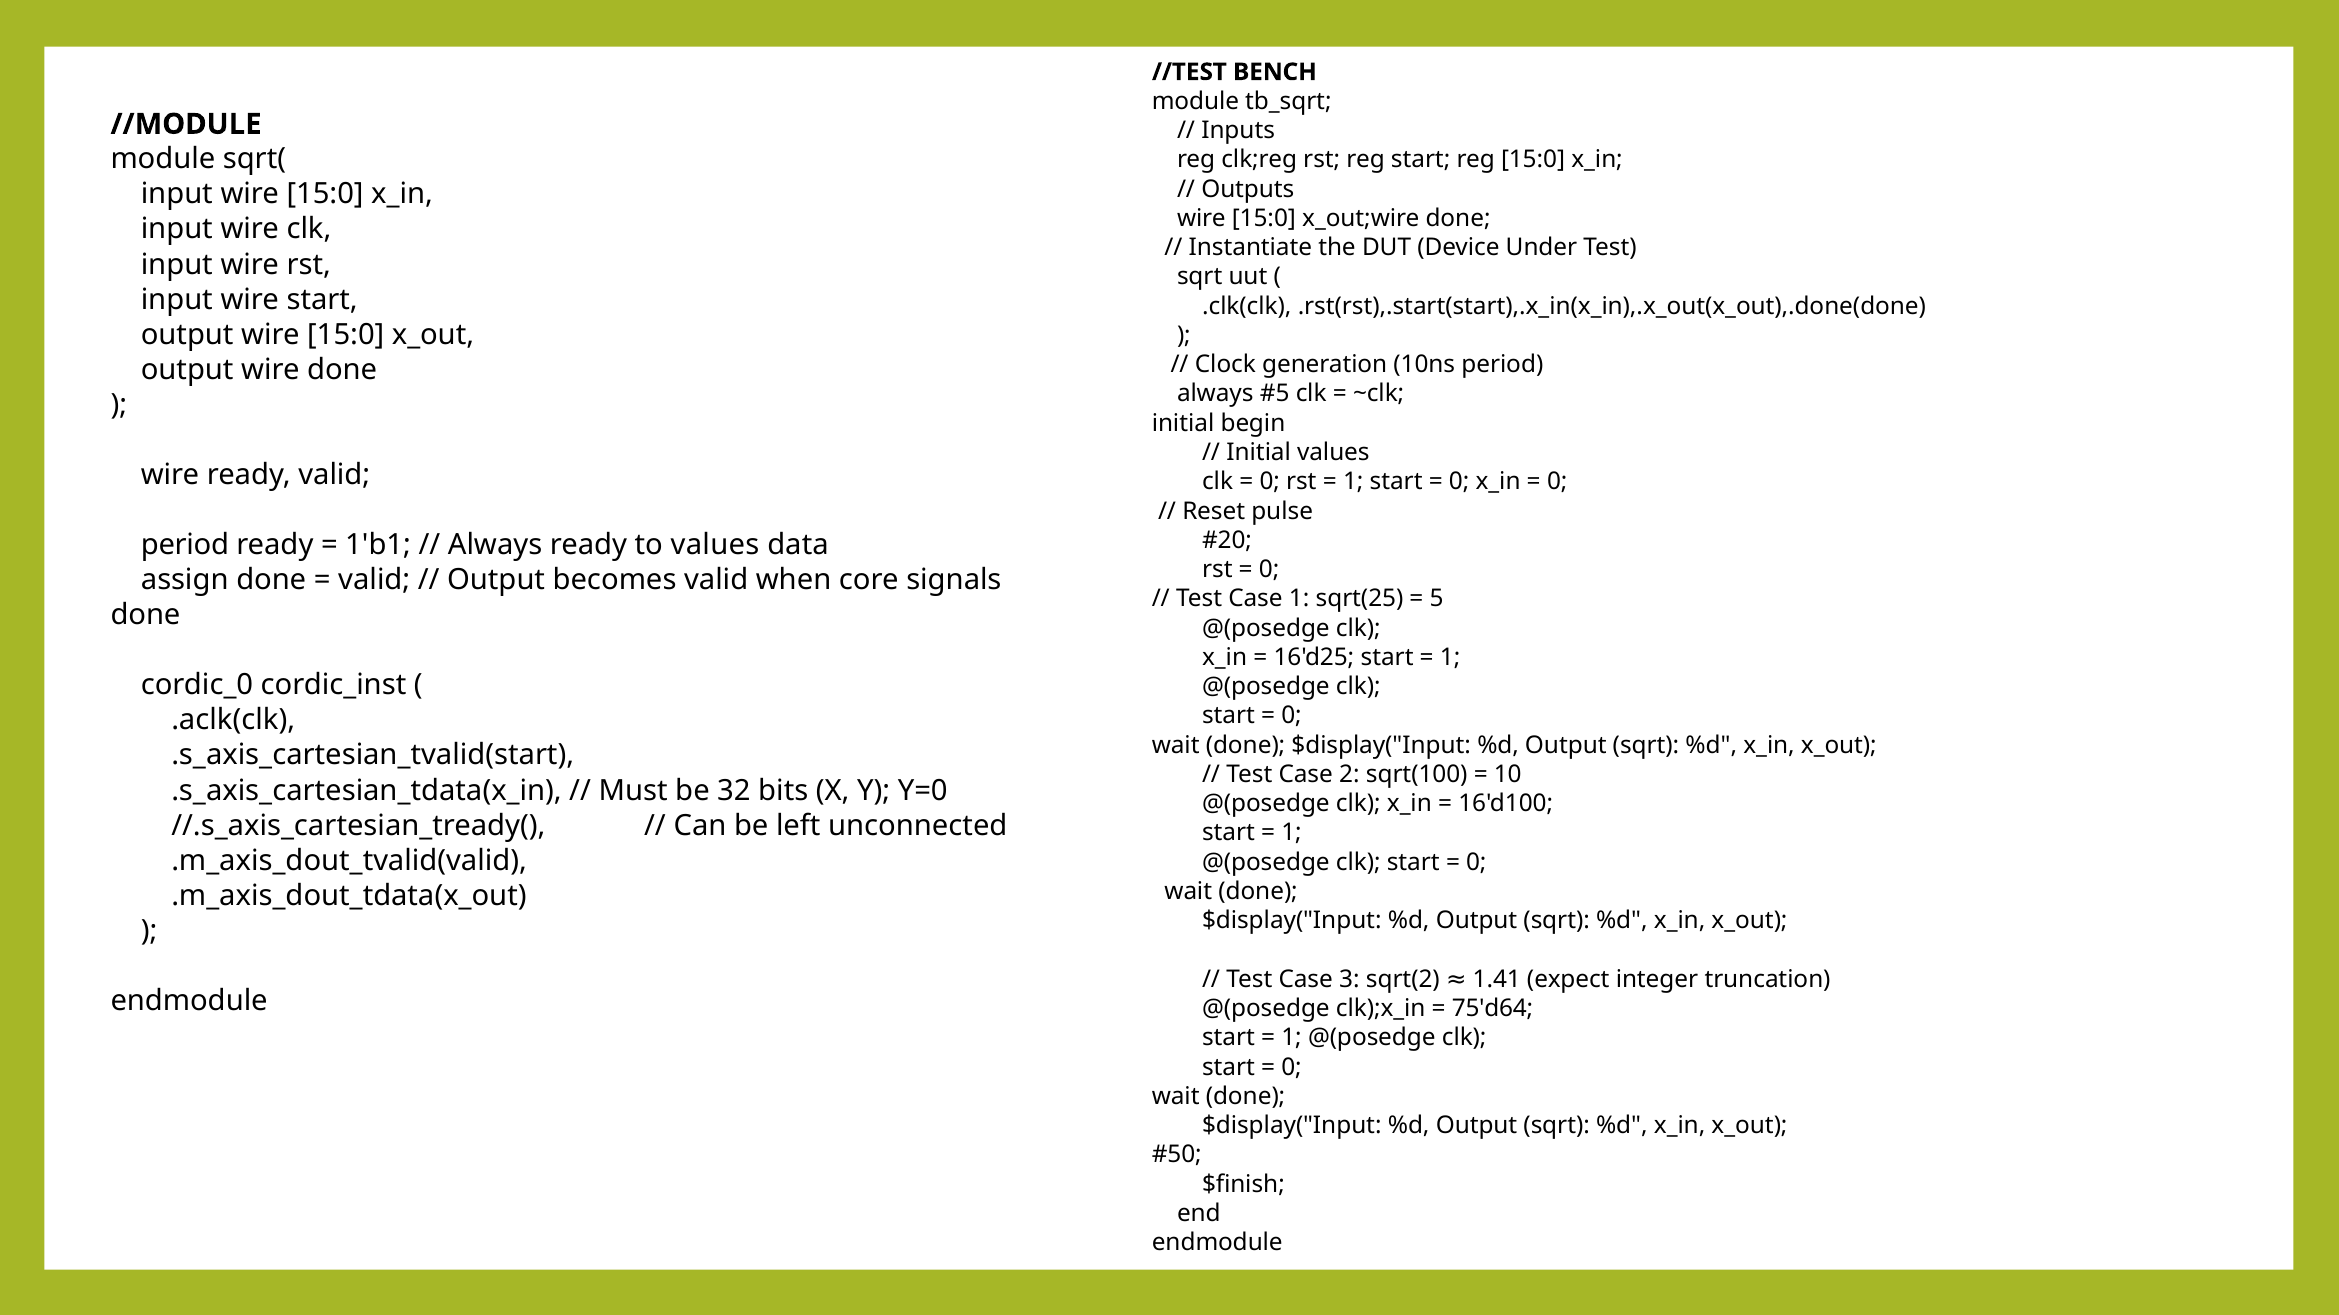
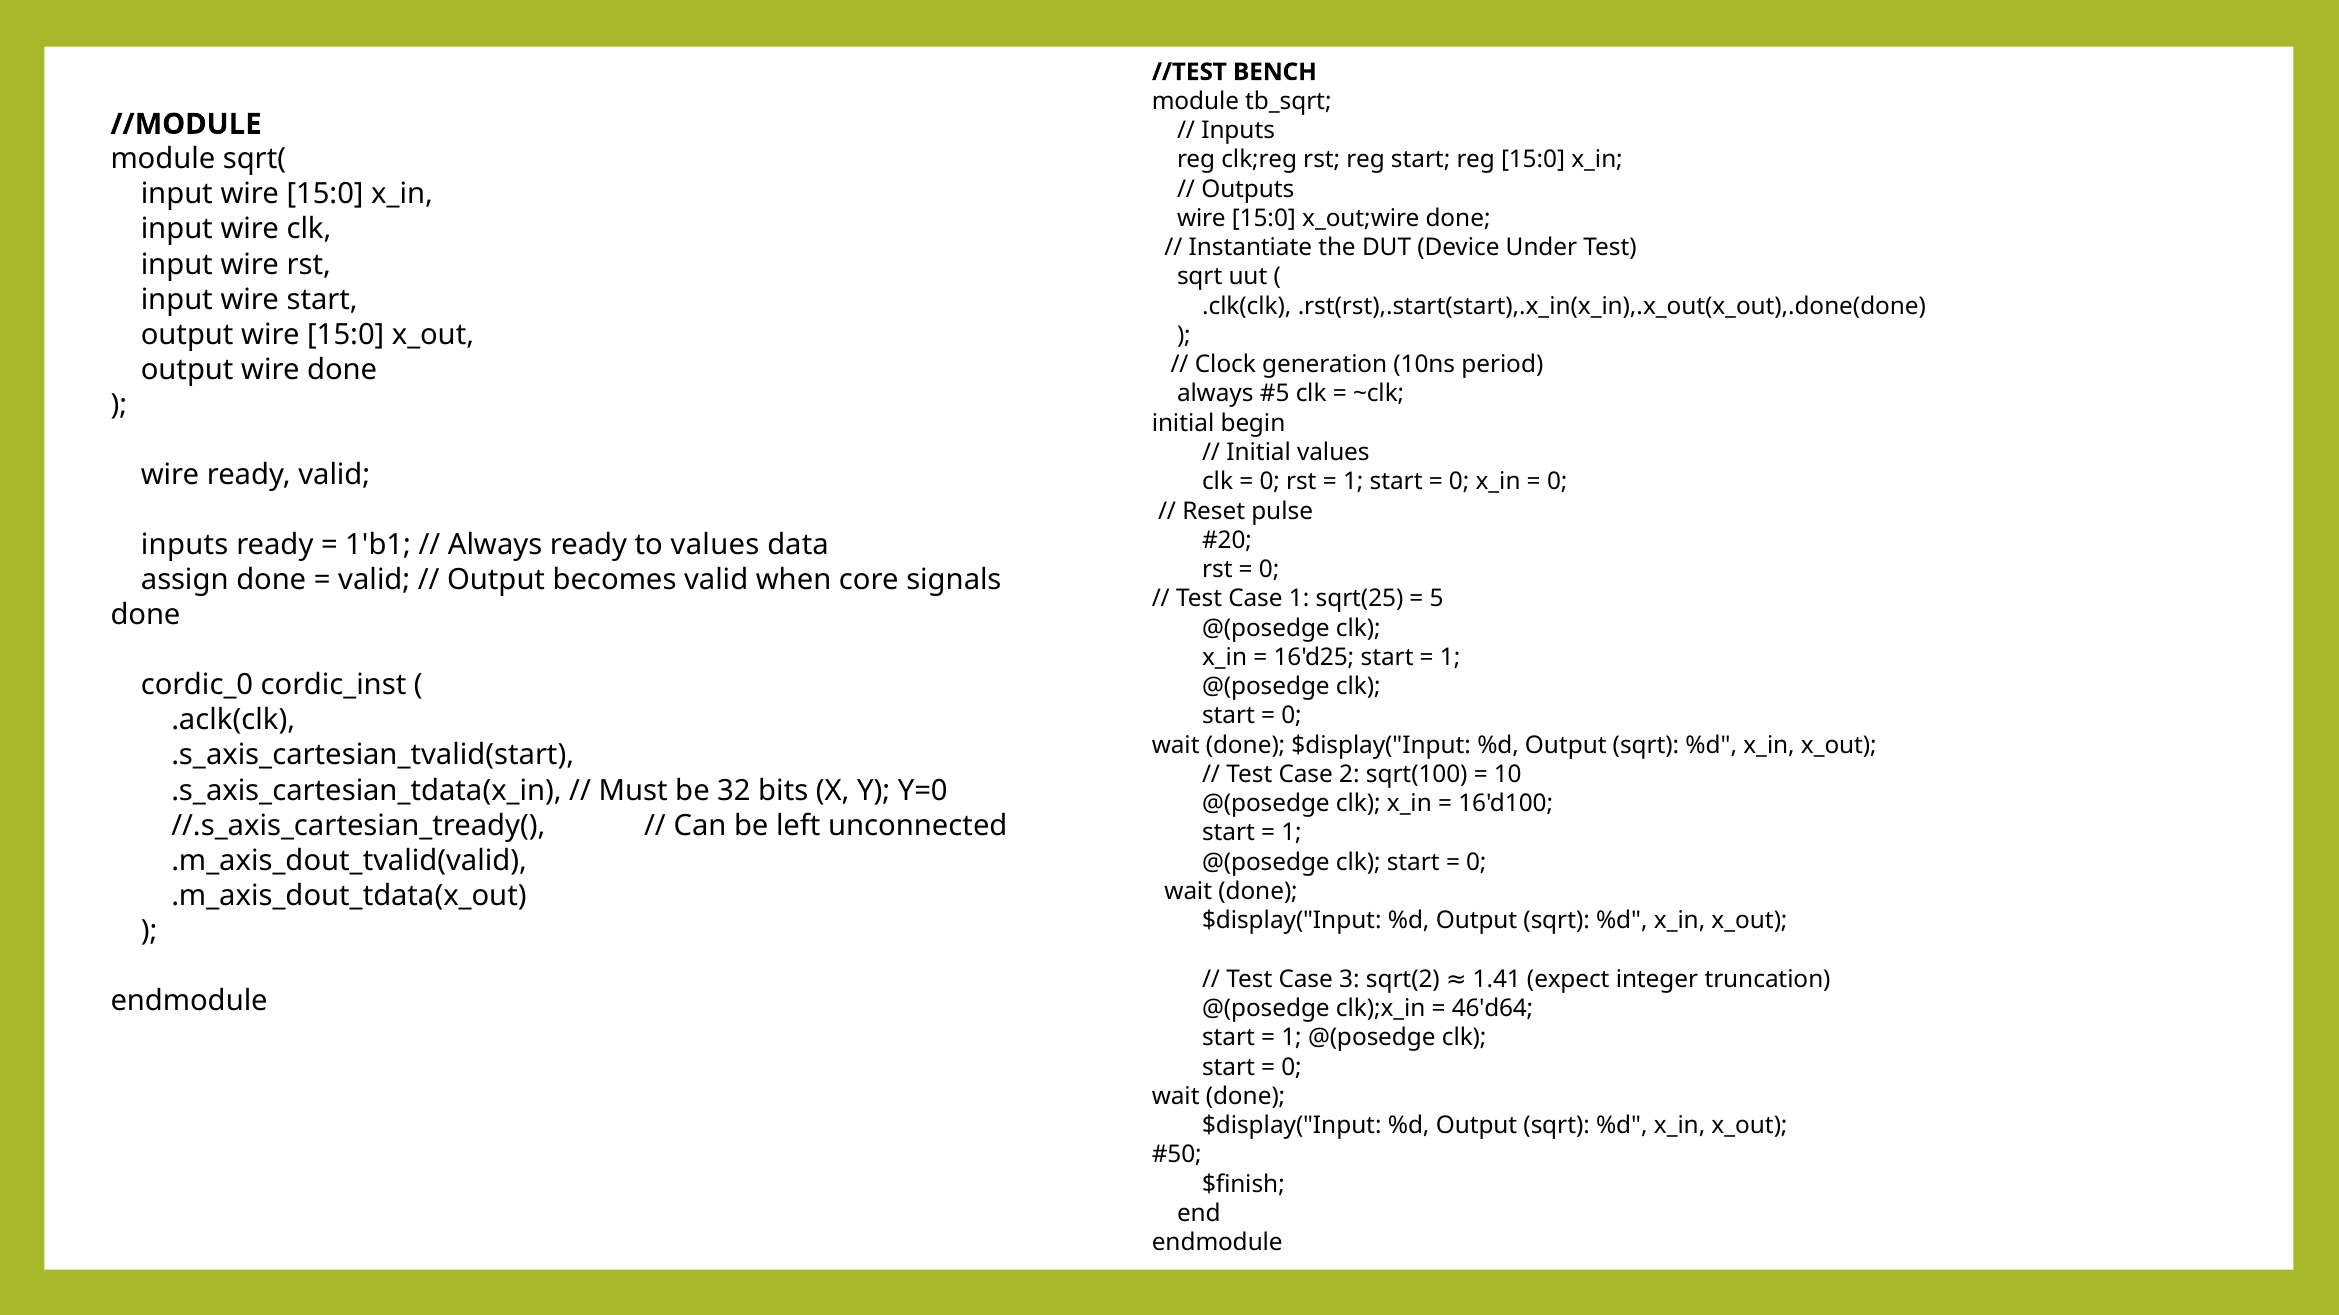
period at (185, 545): period -> inputs
75'd64: 75'd64 -> 46'd64
